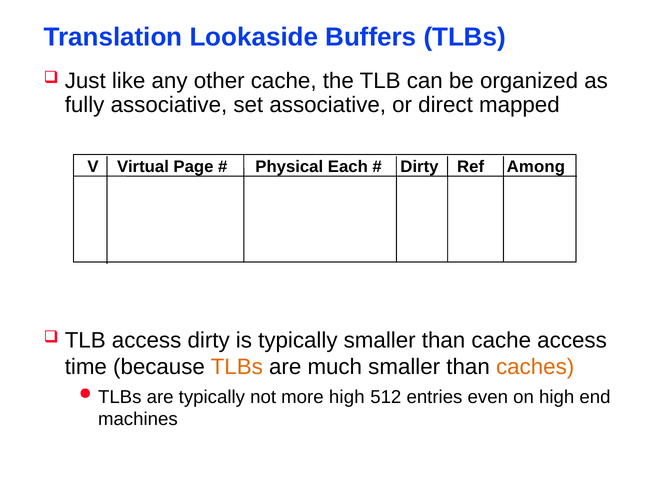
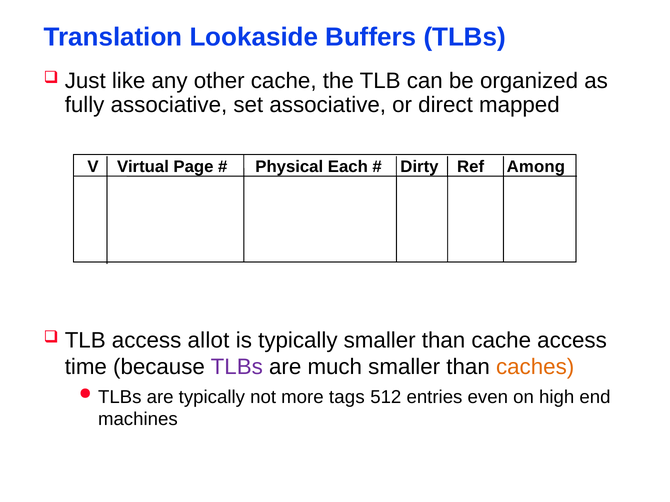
access dirty: dirty -> allot
TLBs at (237, 367) colour: orange -> purple
more high: high -> tags
